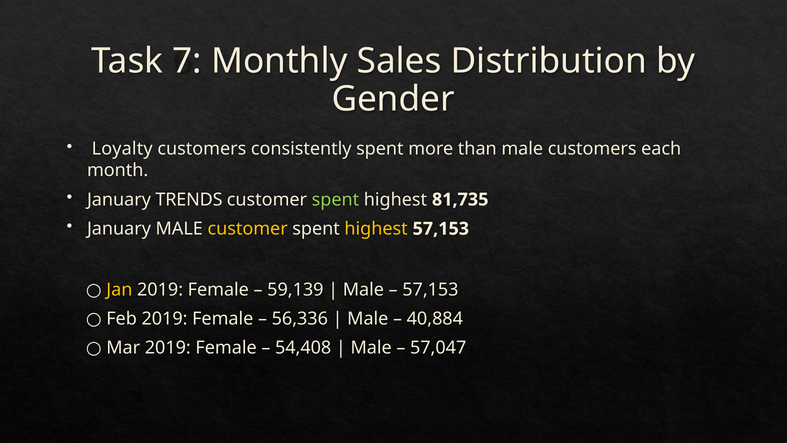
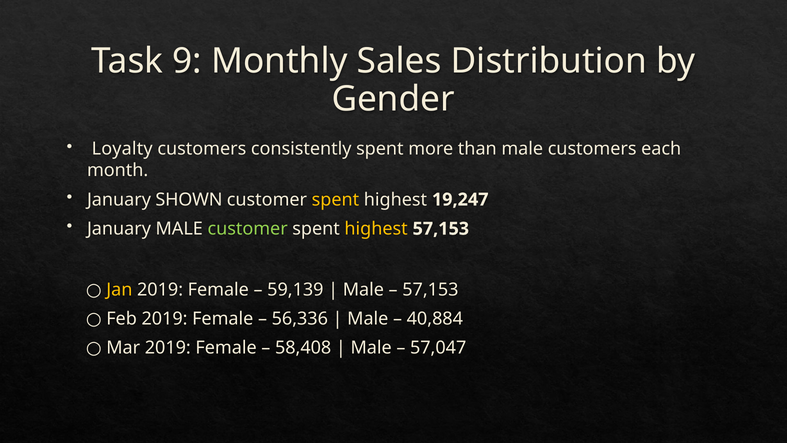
7: 7 -> 9
TRENDS: TRENDS -> SHOWN
spent at (335, 199) colour: light green -> yellow
81,735: 81,735 -> 19,247
customer at (248, 229) colour: yellow -> light green
54,408: 54,408 -> 58,408
